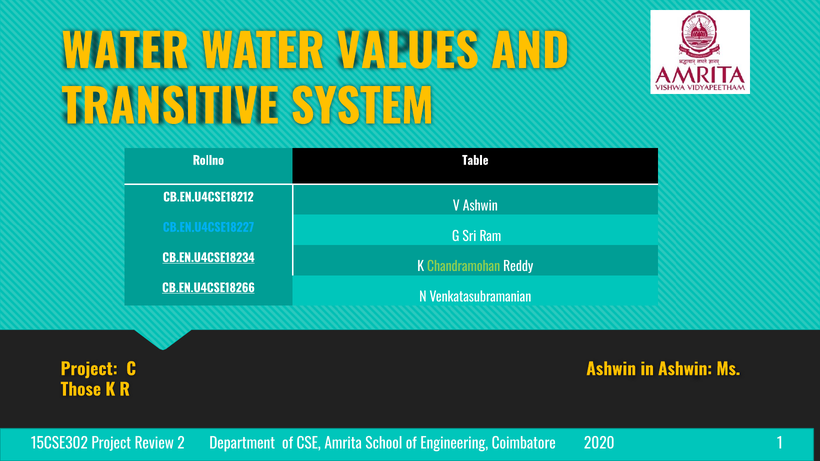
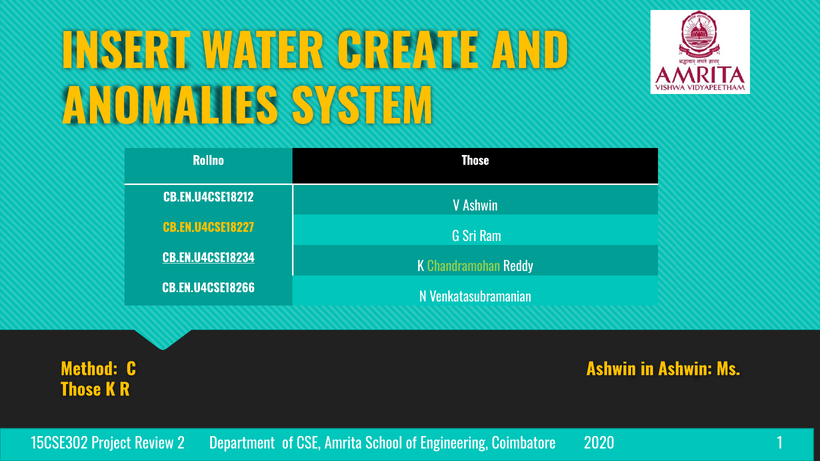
WATER at (125, 53): WATER -> INSERT
VALUES: VALUES -> CREATE
TRANSITIVE: TRANSITIVE -> ANOMALIES
Rollno Table: Table -> Those
CB.EN.U4CSE18227 colour: light blue -> yellow
CB.EN.U4CSE18266 underline: present -> none
Project at (89, 370): Project -> Method
